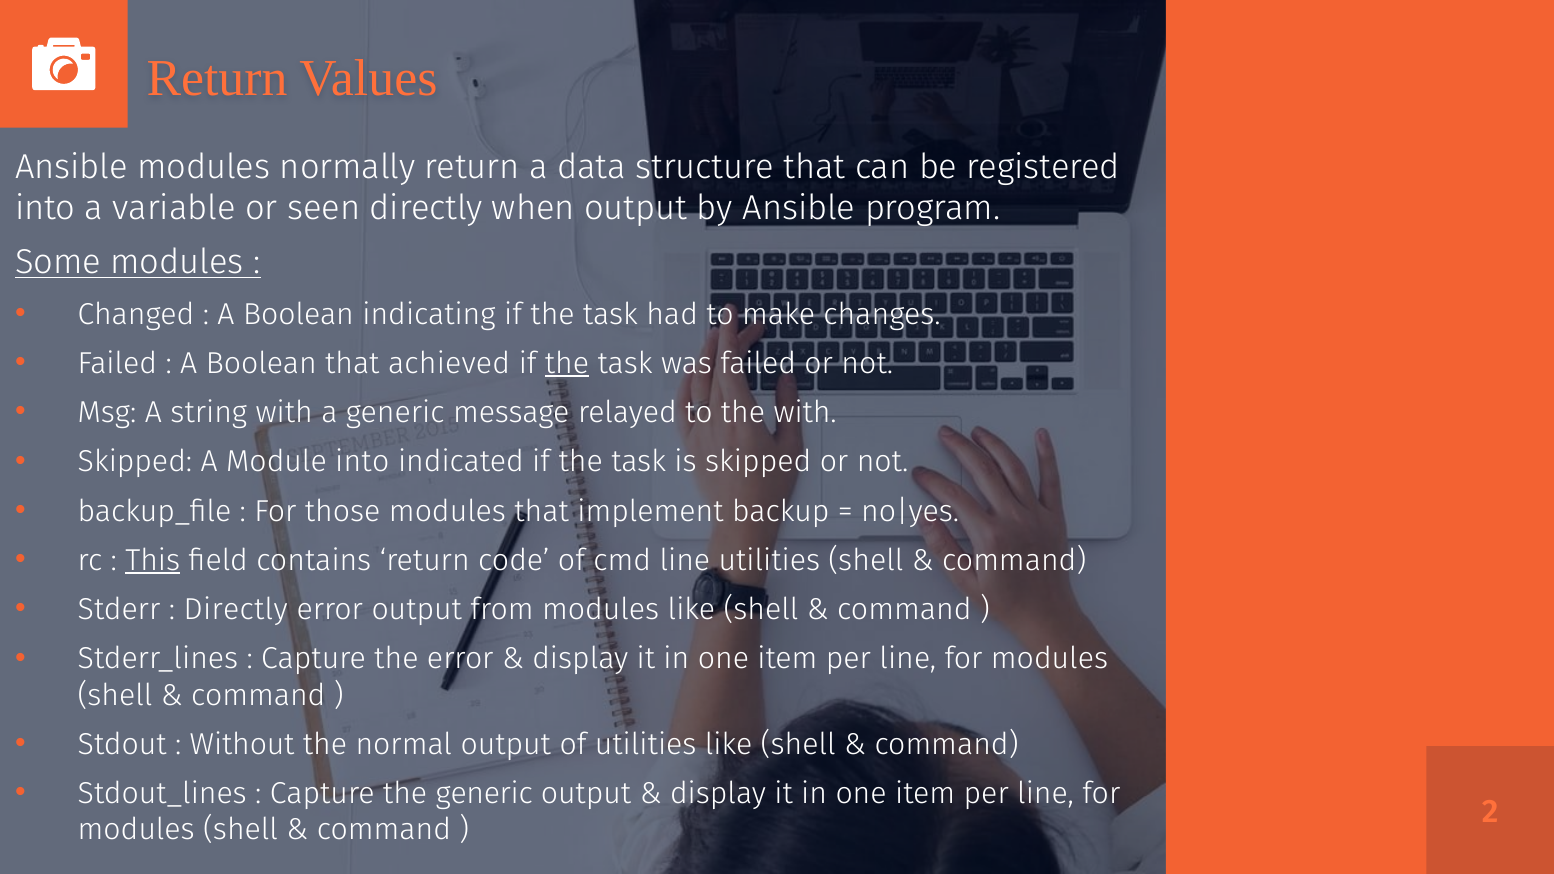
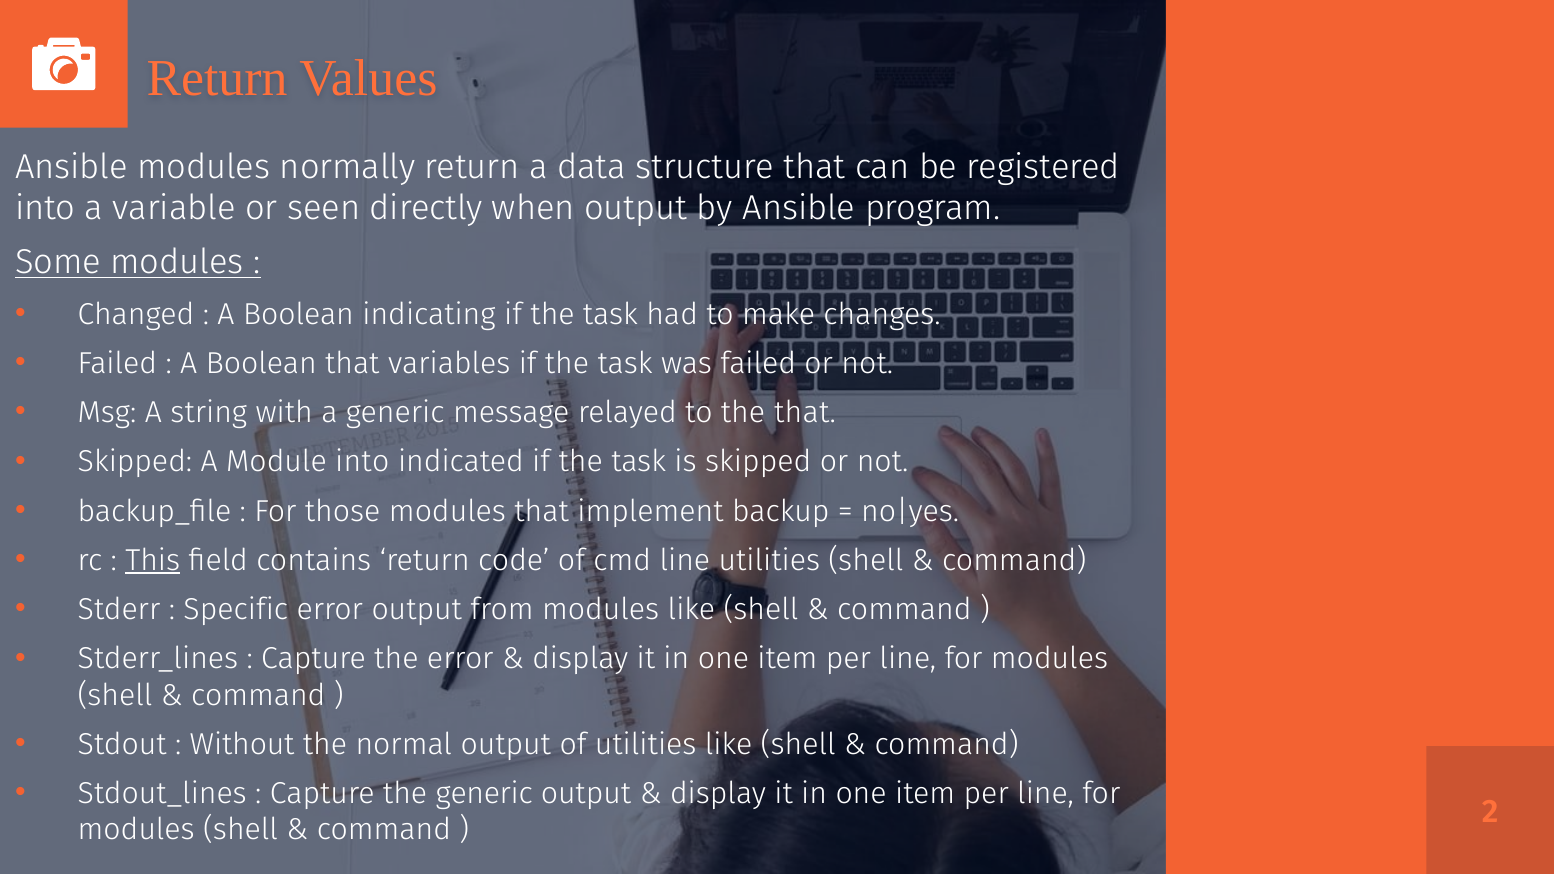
achieved: achieved -> variables
the at (567, 363) underline: present -> none
the with: with -> that
Directly at (236, 610): Directly -> Specific
